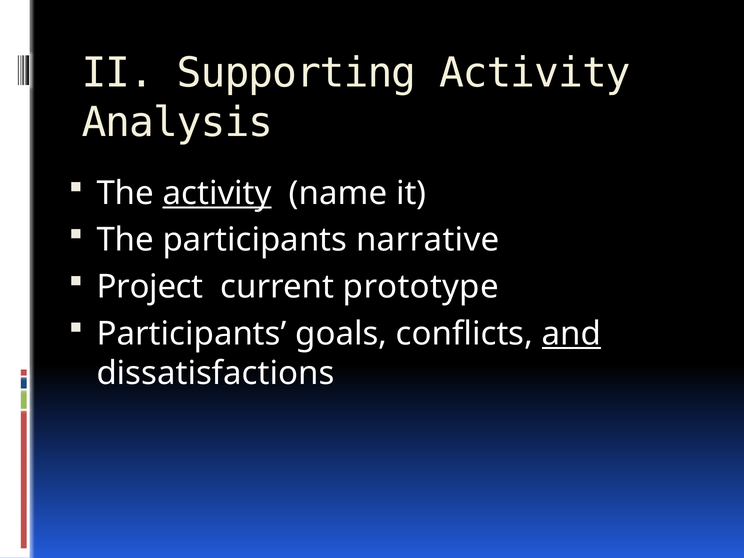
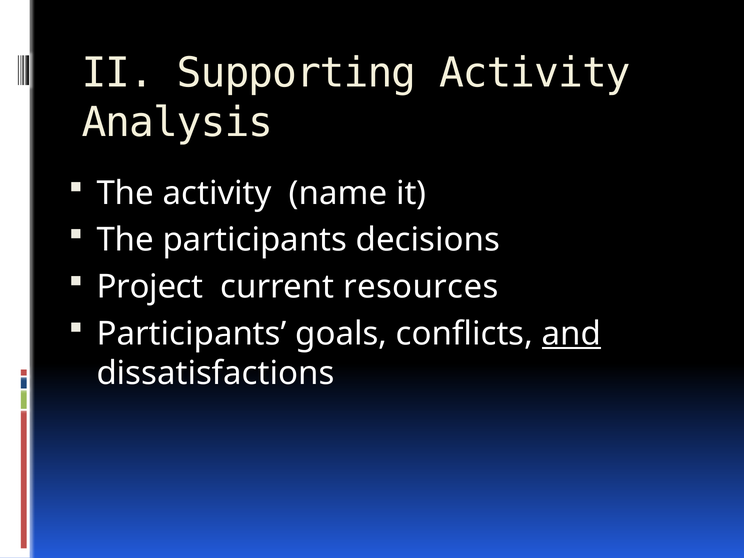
activity at (217, 193) underline: present -> none
narrative: narrative -> decisions
prototype: prototype -> resources
